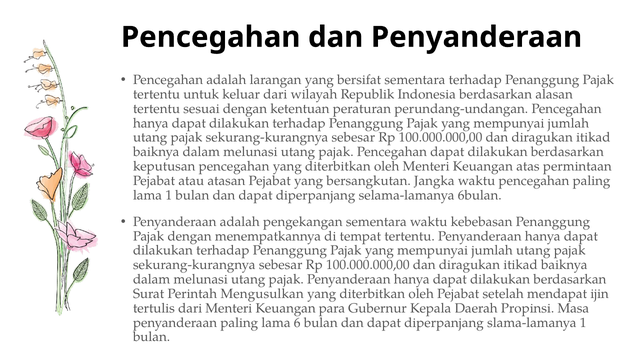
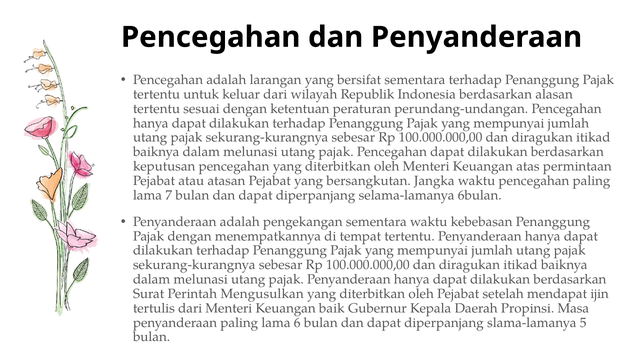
lama 1: 1 -> 7
para: para -> baik
slama-lamanya 1: 1 -> 5
